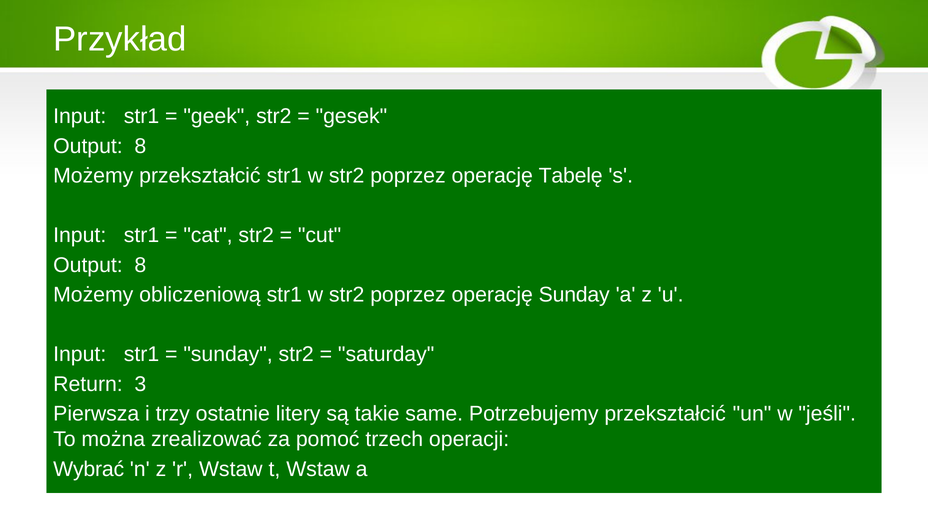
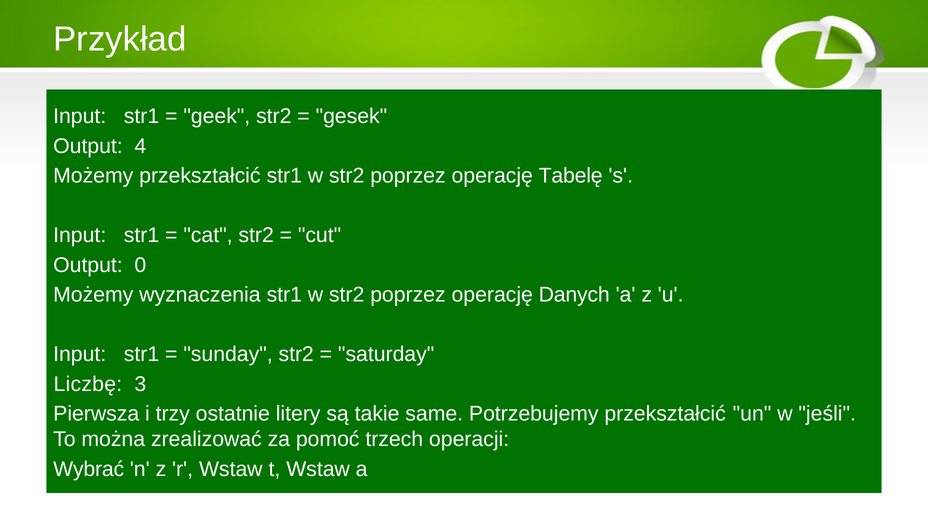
8 at (140, 146): 8 -> 4
8 at (140, 265): 8 -> 0
obliczeniową: obliczeniową -> wyznaczenia
operację Sunday: Sunday -> Danych
Return: Return -> Liczbę
